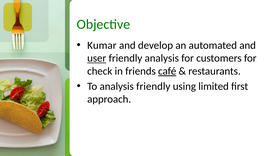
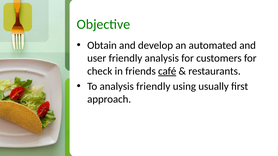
Kumar: Kumar -> Obtain
user underline: present -> none
limited: limited -> usually
